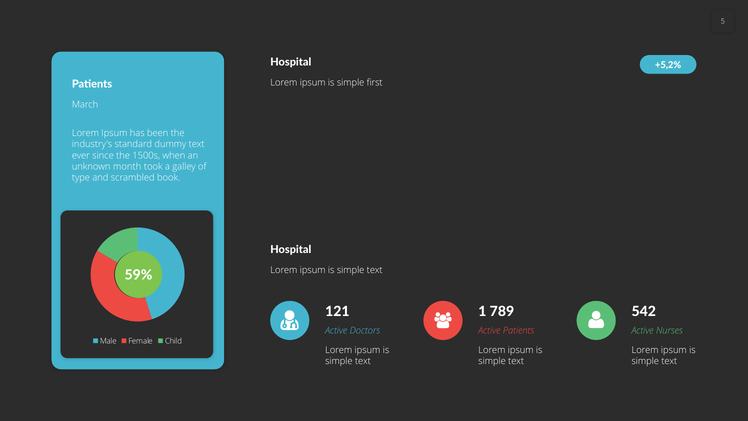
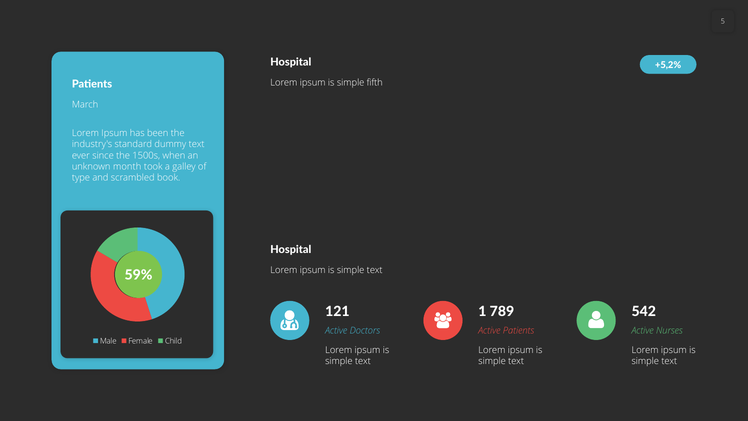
first: first -> fifth
